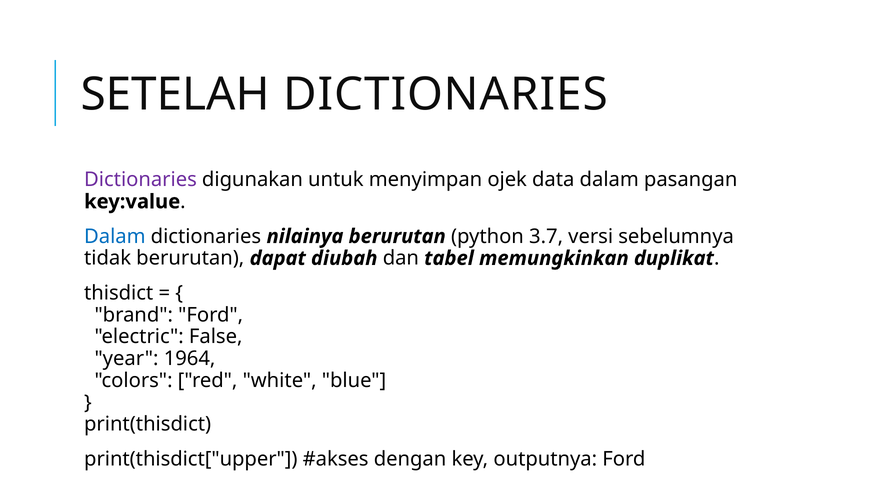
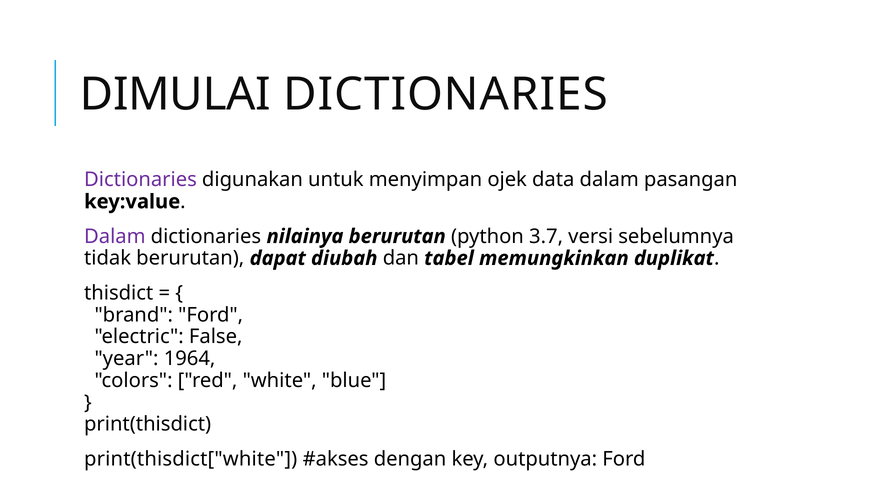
SETELAH: SETELAH -> DIMULAI
Dalam at (115, 236) colour: blue -> purple
print(thisdict["upper: print(thisdict["upper -> print(thisdict["white
